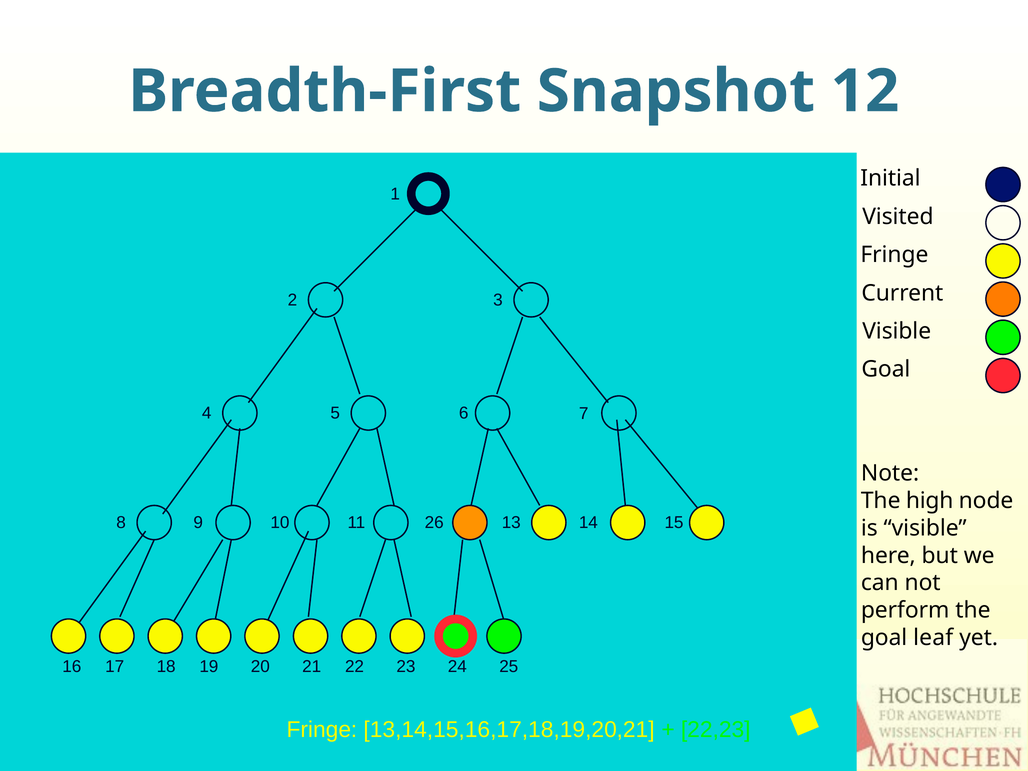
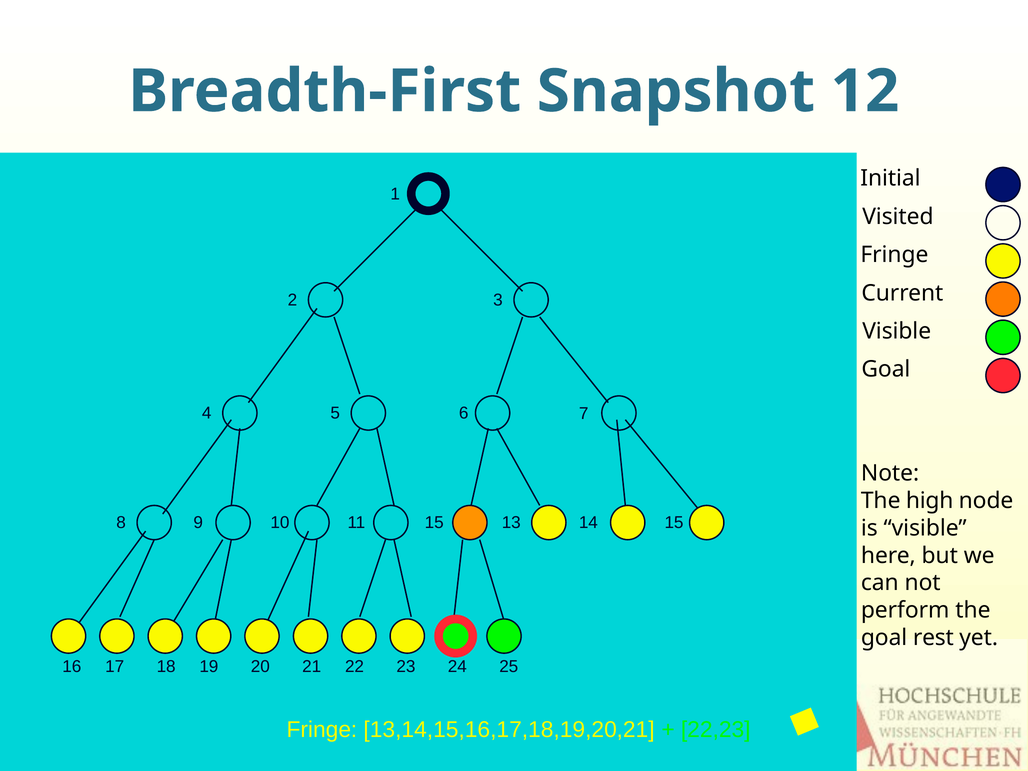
11 26: 26 -> 15
leaf: leaf -> rest
